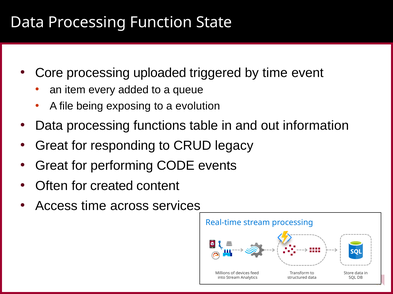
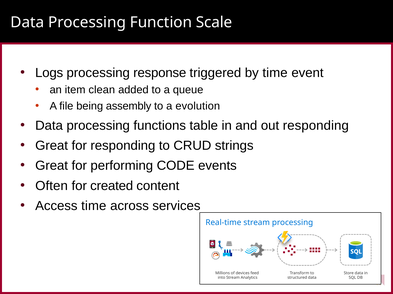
State: State -> Scale
Core: Core -> Logs
uploaded: uploaded -> response
every: every -> clean
exposing: exposing -> assembly
out information: information -> responding
legacy: legacy -> strings
